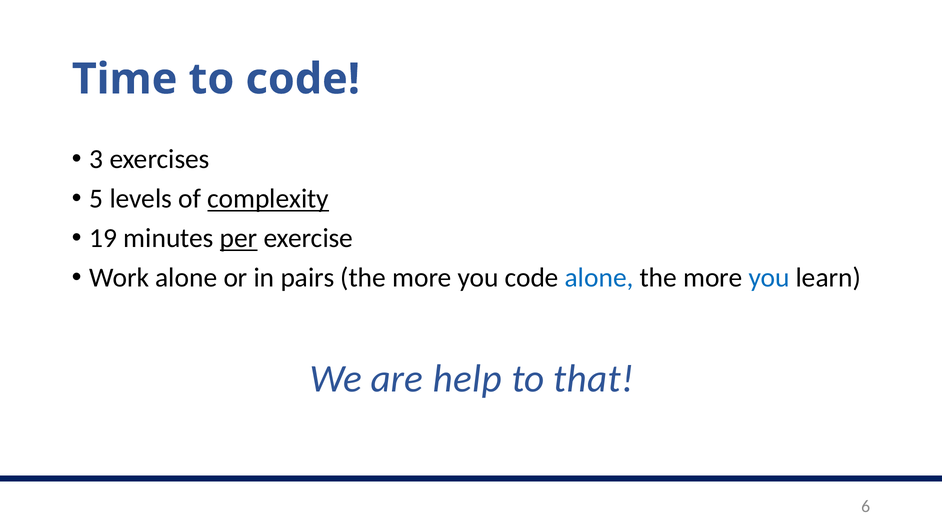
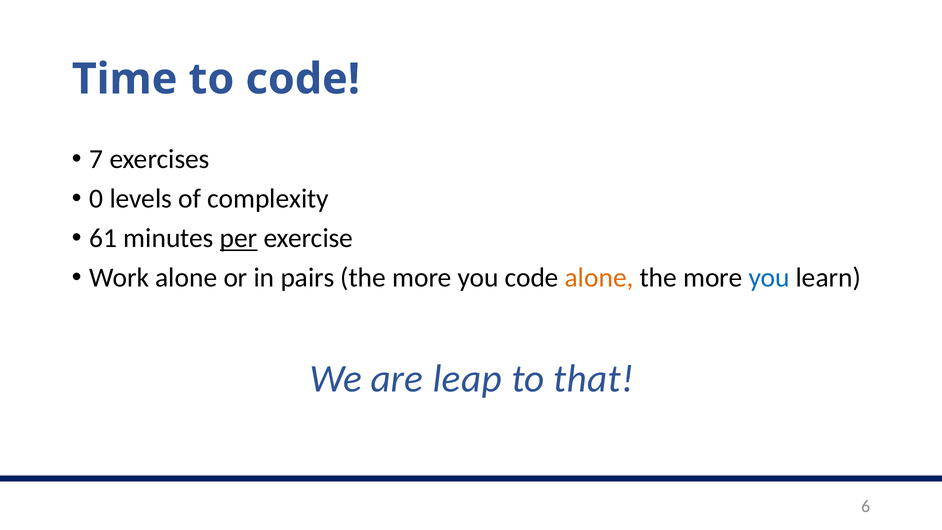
3: 3 -> 7
5: 5 -> 0
complexity underline: present -> none
19: 19 -> 61
alone at (599, 278) colour: blue -> orange
help: help -> leap
